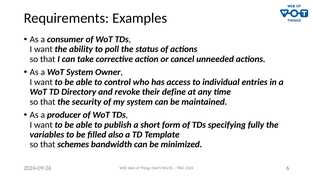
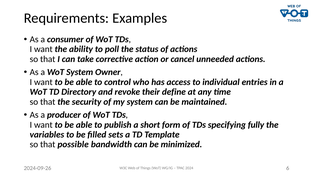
also: also -> sets
schemes: schemes -> possible
